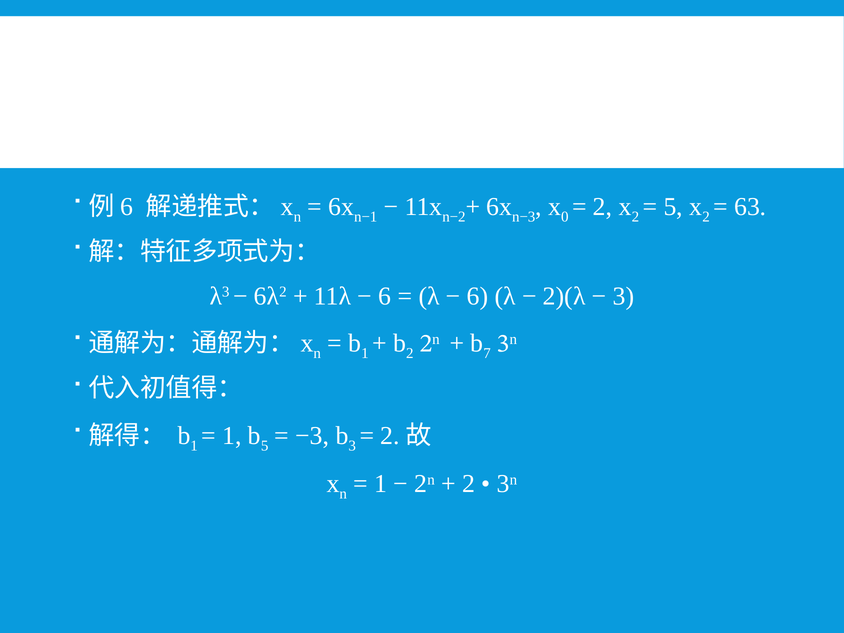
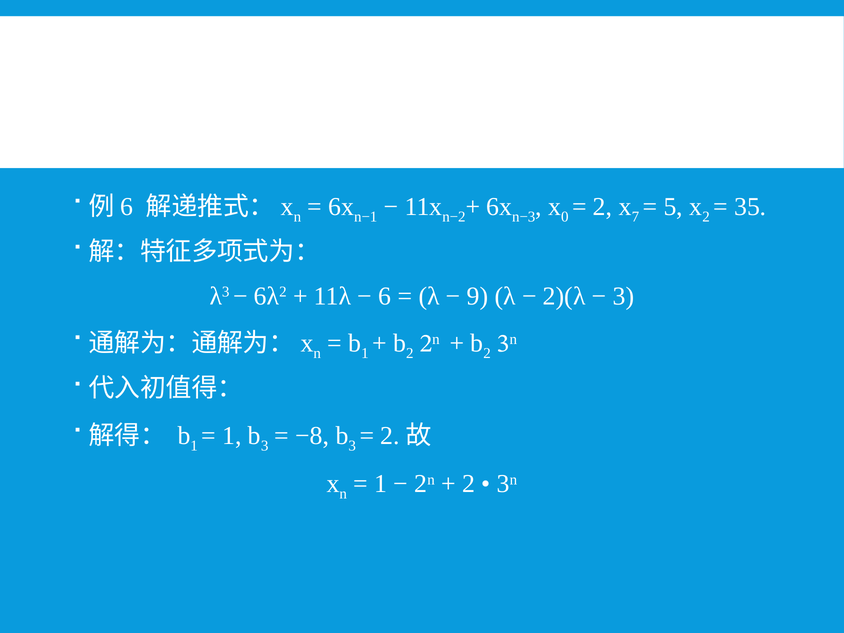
2 at (635, 217): 2 -> 7
63: 63 -> 35
6 at (478, 296): 6 -> 9
7 at (487, 353): 7 -> 2
5 at (265, 446): 5 -> 3
−3: −3 -> −8
